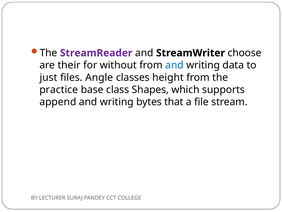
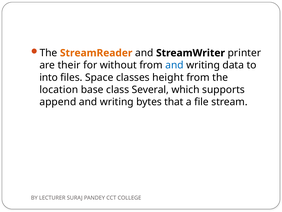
StreamReader colour: purple -> orange
choose: choose -> printer
just: just -> into
Angle: Angle -> Space
practice: practice -> location
Shapes: Shapes -> Several
